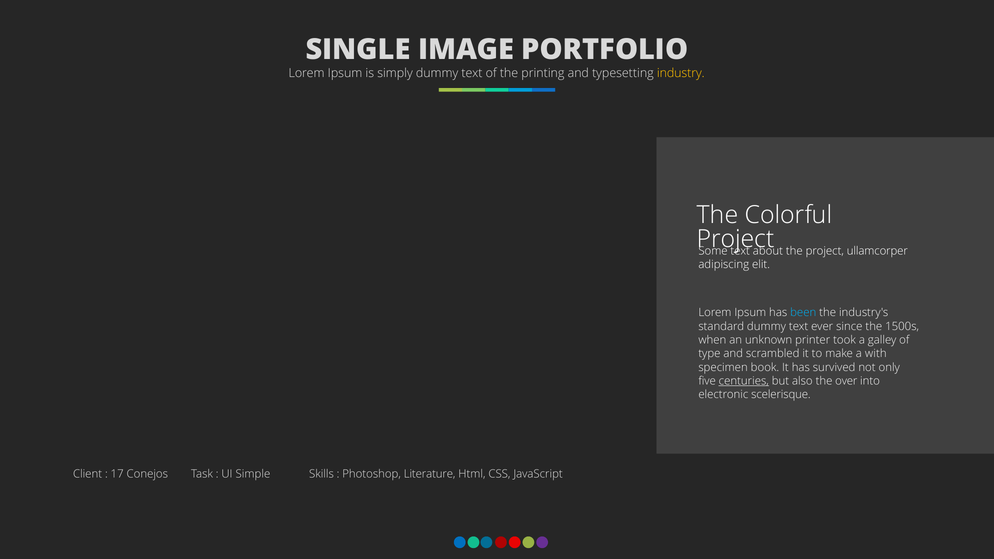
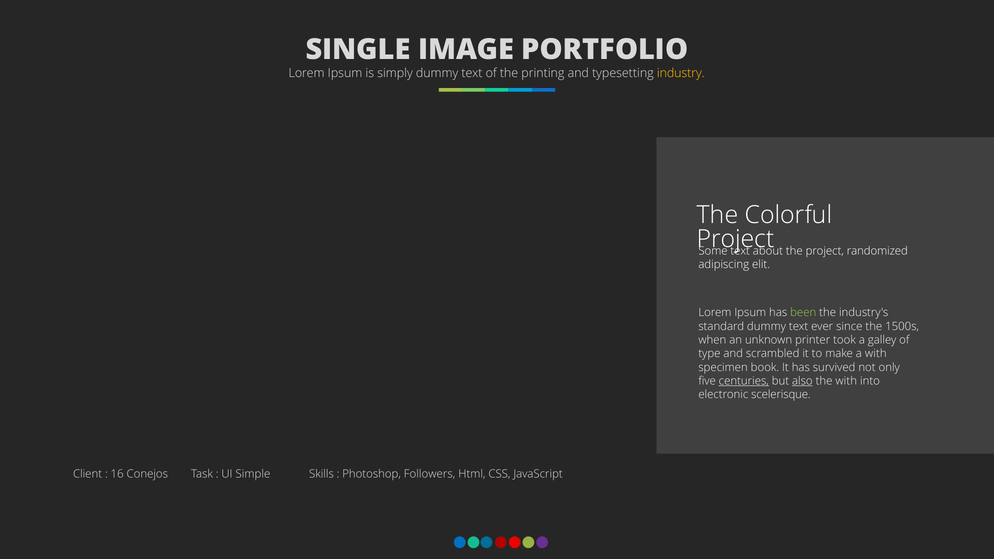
ullamcorper: ullamcorper -> randomized
been colour: light blue -> light green
also underline: none -> present
the over: over -> with
17: 17 -> 16
Literature: Literature -> Followers
